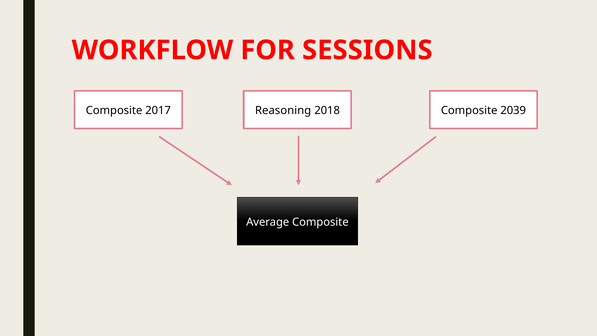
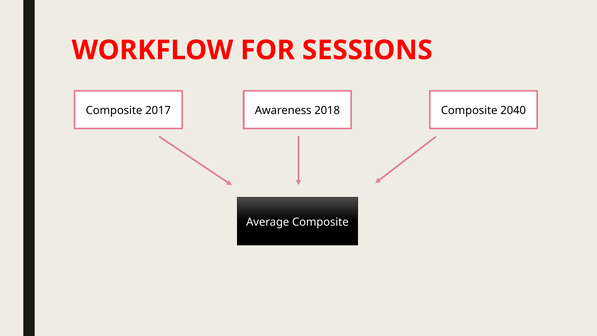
Reasoning: Reasoning -> Awareness
2039: 2039 -> 2040
